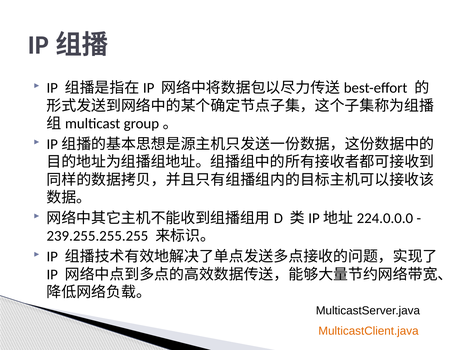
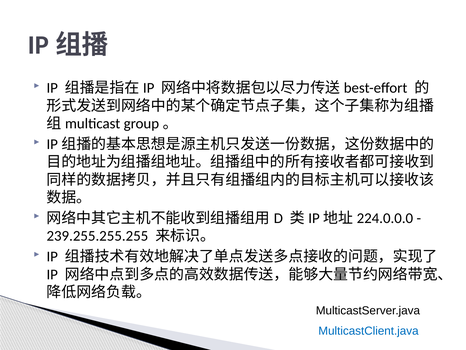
MulticastClient.java colour: orange -> blue
